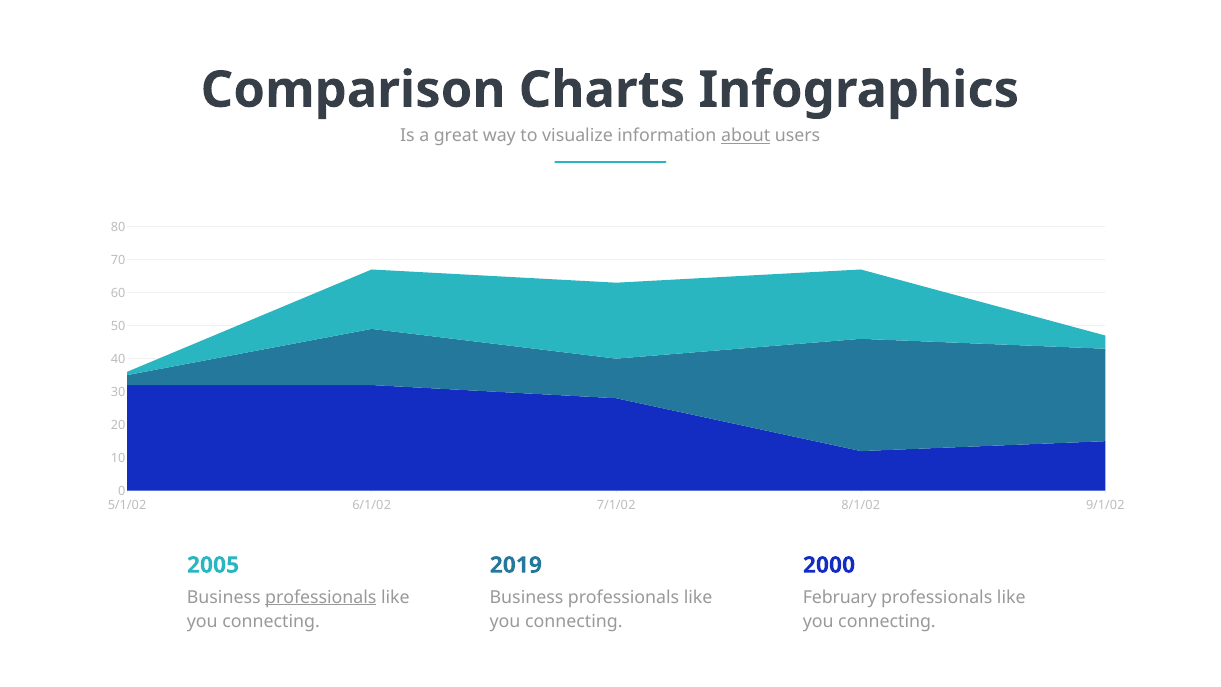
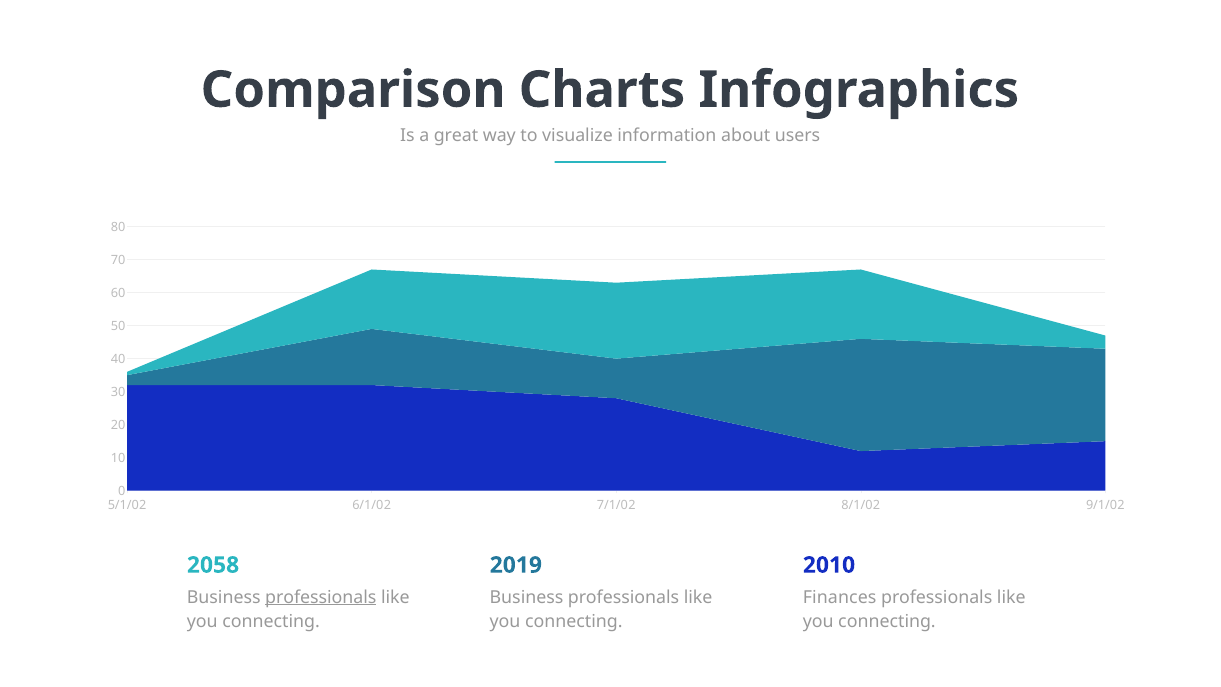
about underline: present -> none
2005: 2005 -> 2058
2000: 2000 -> 2010
February: February -> Finances
